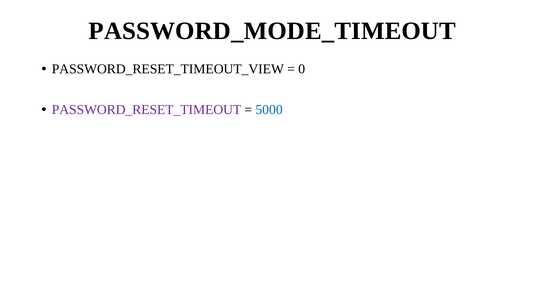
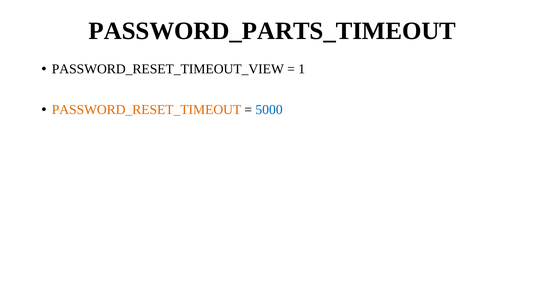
PASSWORD_MODE_TIMEOUT: PASSWORD_MODE_TIMEOUT -> PASSWORD_PARTS_TIMEOUT
0: 0 -> 1
PASSWORD_RESET_TIMEOUT colour: purple -> orange
